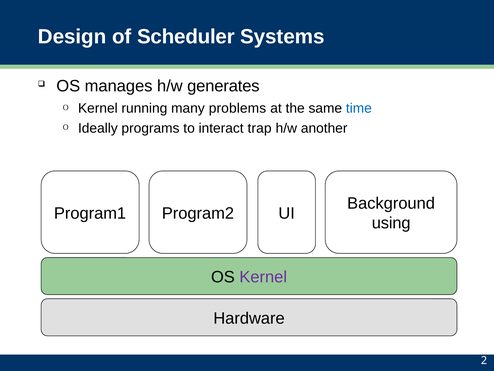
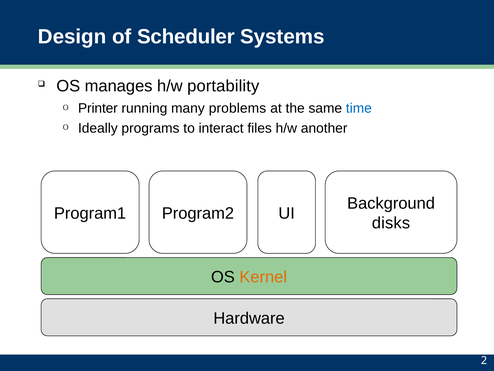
generates: generates -> portability
Kernel at (98, 108): Kernel -> Printer
trap: trap -> files
using: using -> disks
Kernel at (263, 277) colour: purple -> orange
